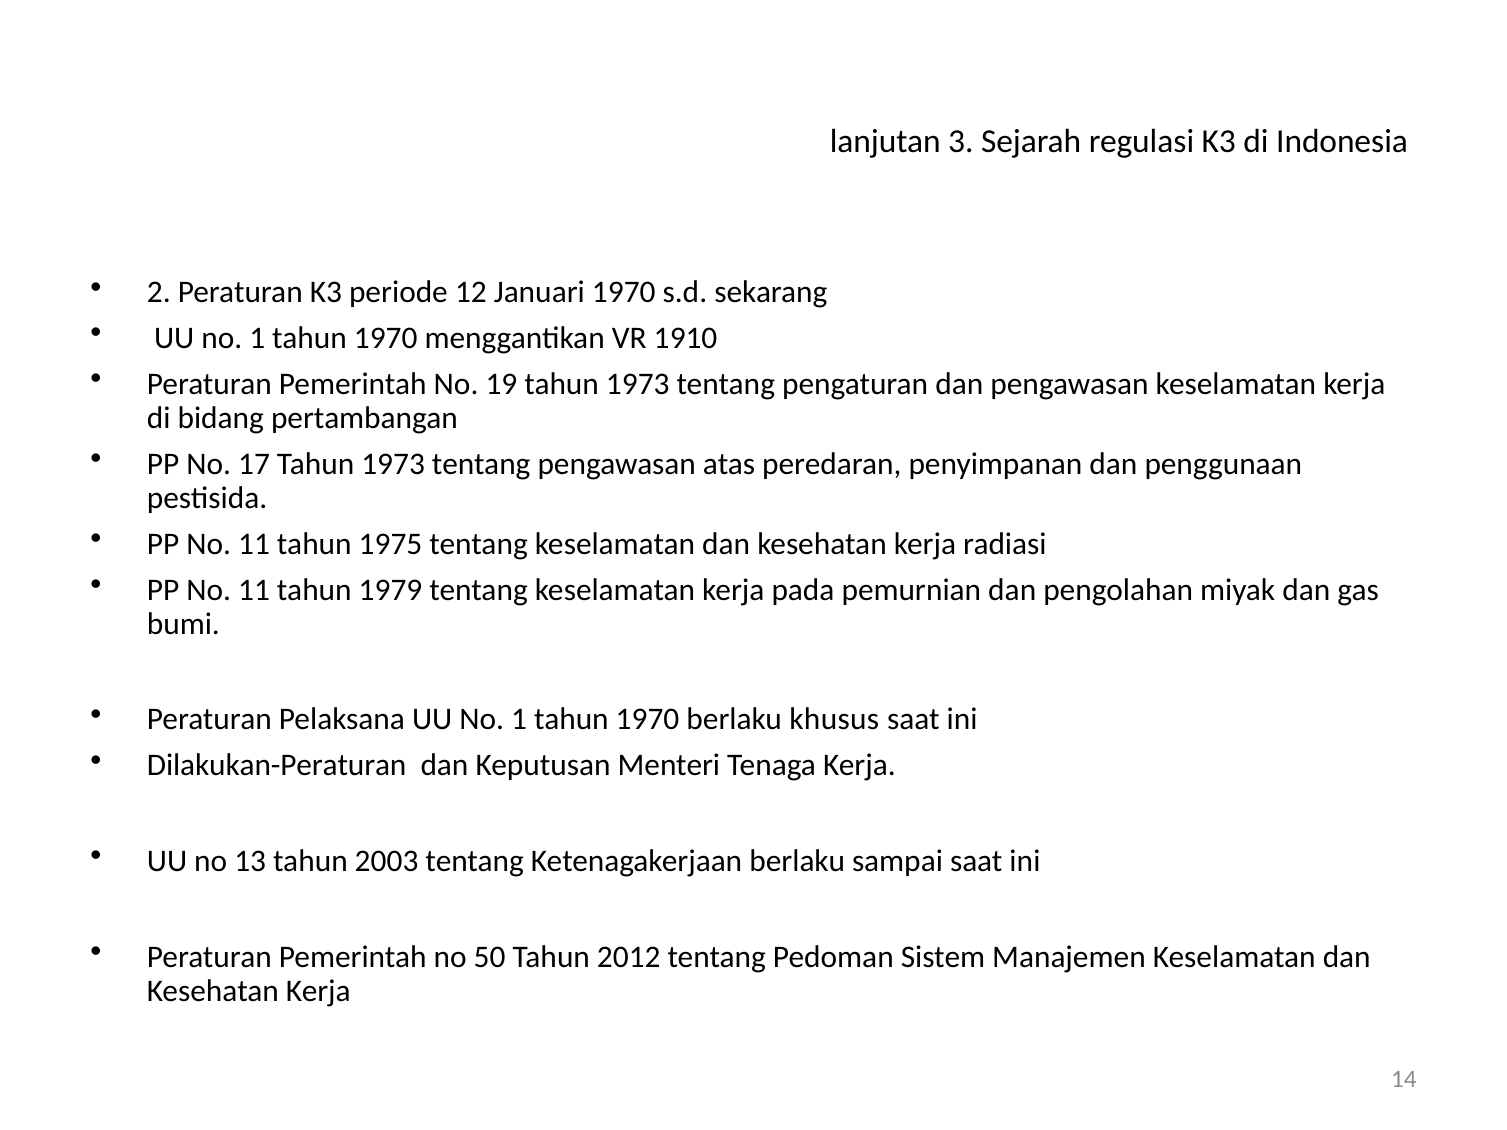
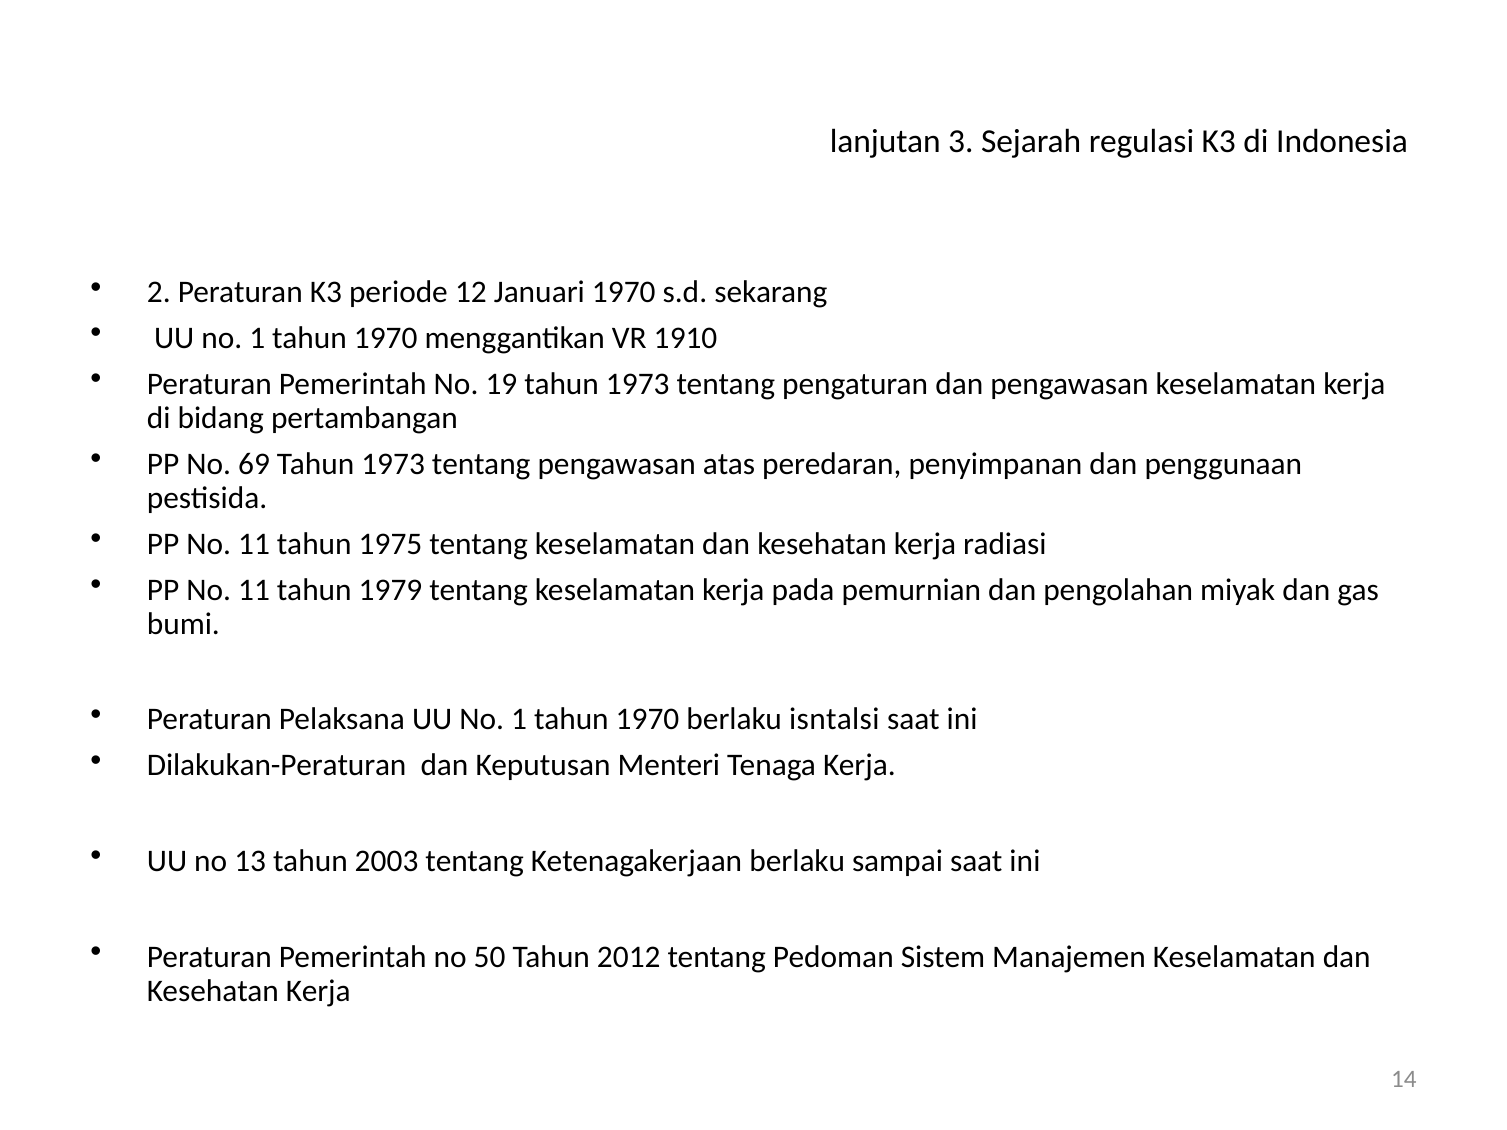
17: 17 -> 69
khusus: khusus -> isntalsi
